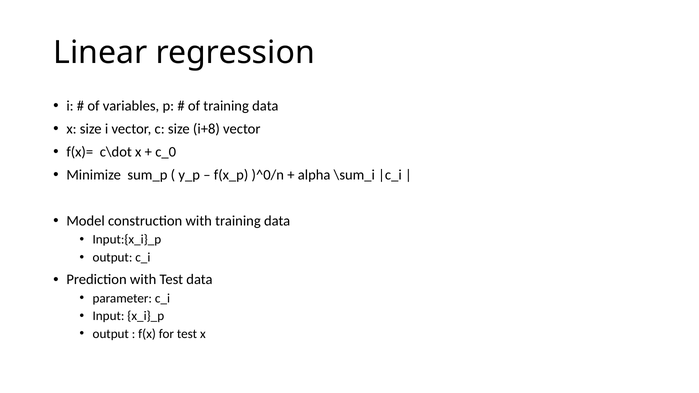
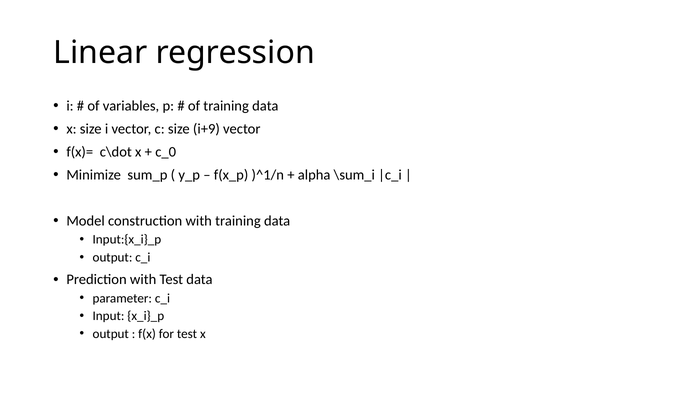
i+8: i+8 -> i+9
)^0/n: )^0/n -> )^1/n
